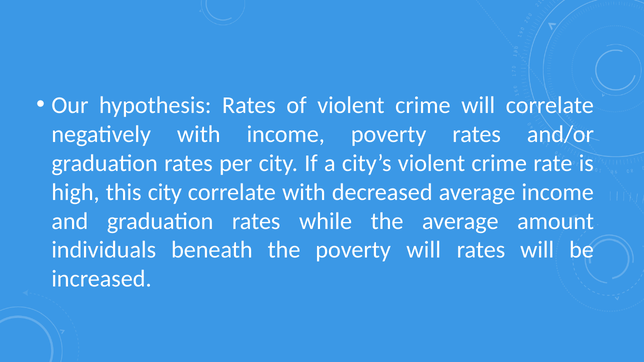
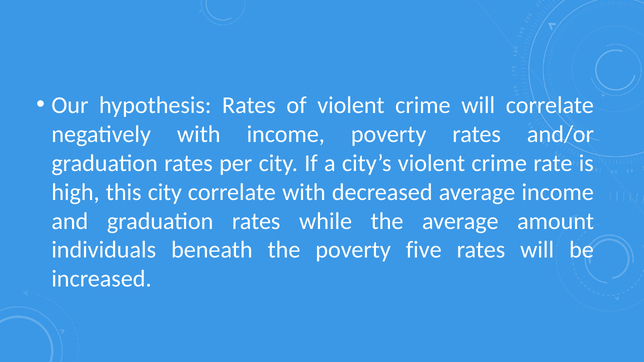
poverty will: will -> five
